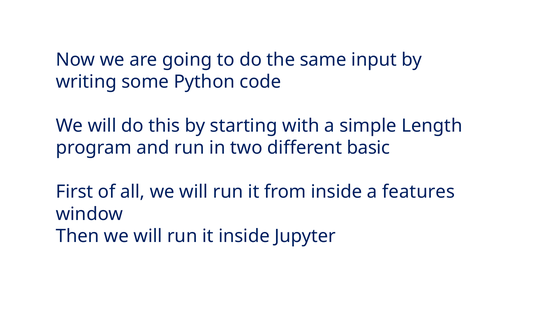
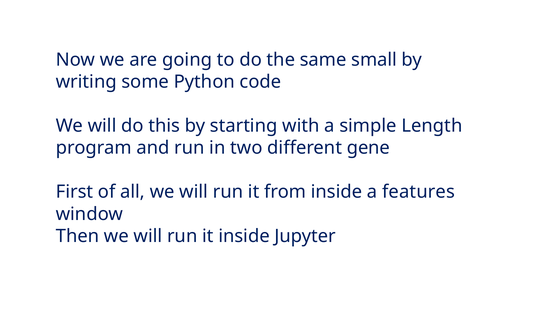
input: input -> small
basic: basic -> gene
